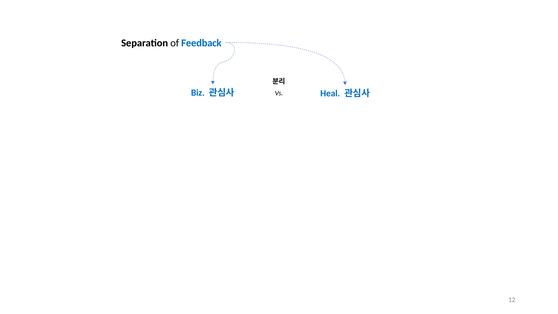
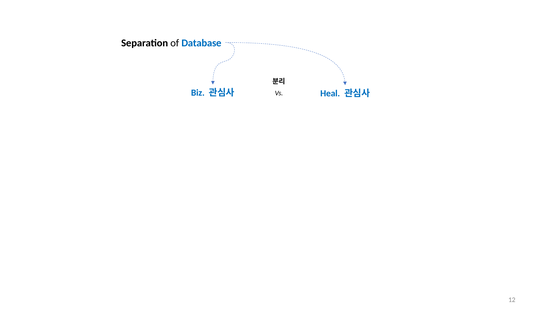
Feedback: Feedback -> Database
